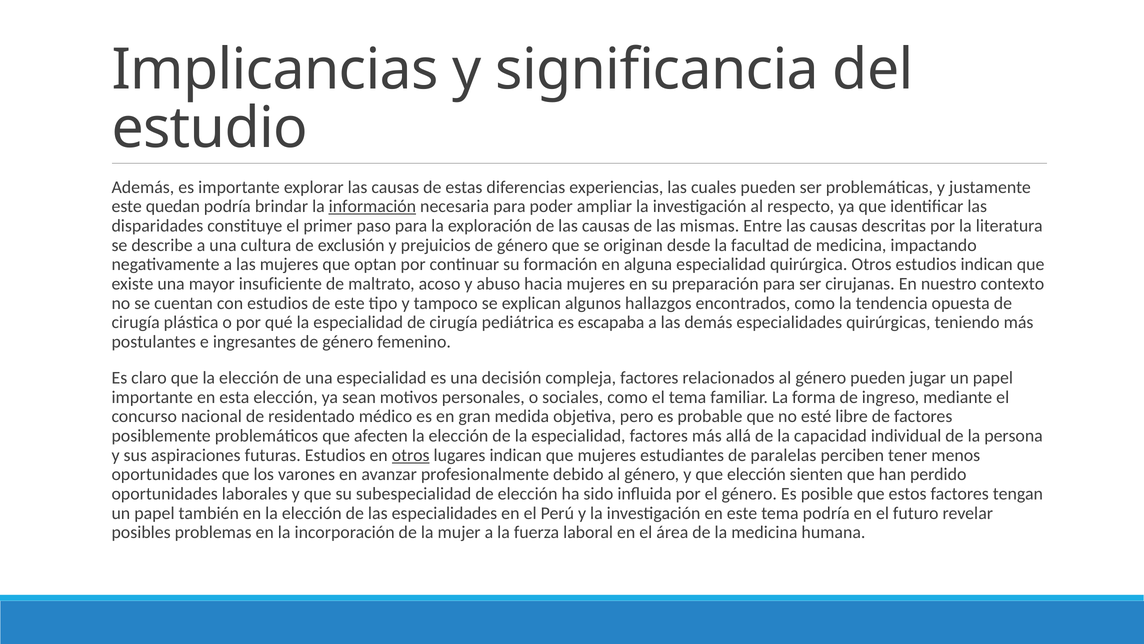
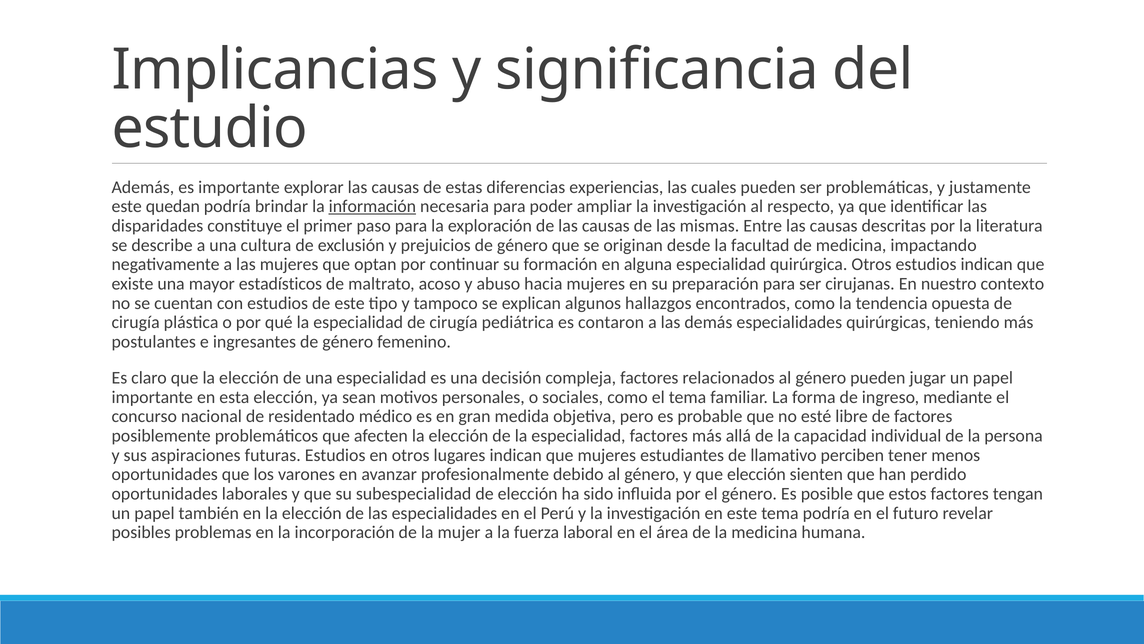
insuficiente: insuficiente -> estadísticos
escapaba: escapaba -> contaron
otros at (411, 455) underline: present -> none
paralelas: paralelas -> llamativo
